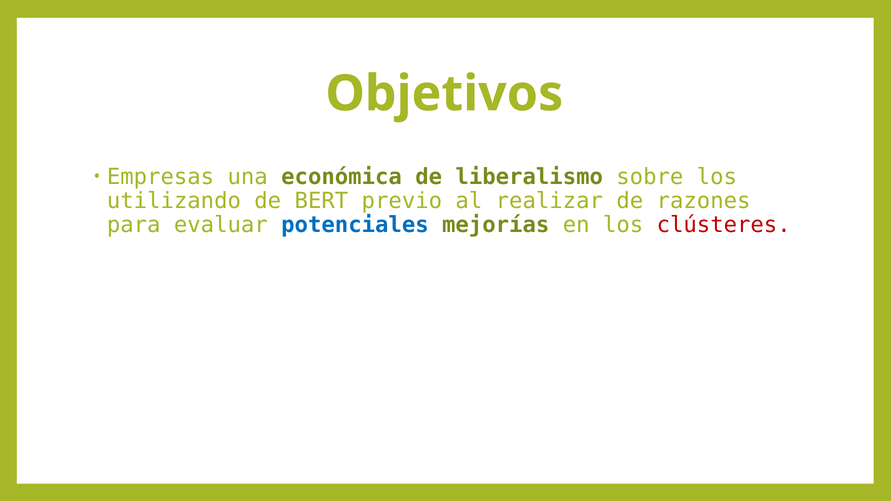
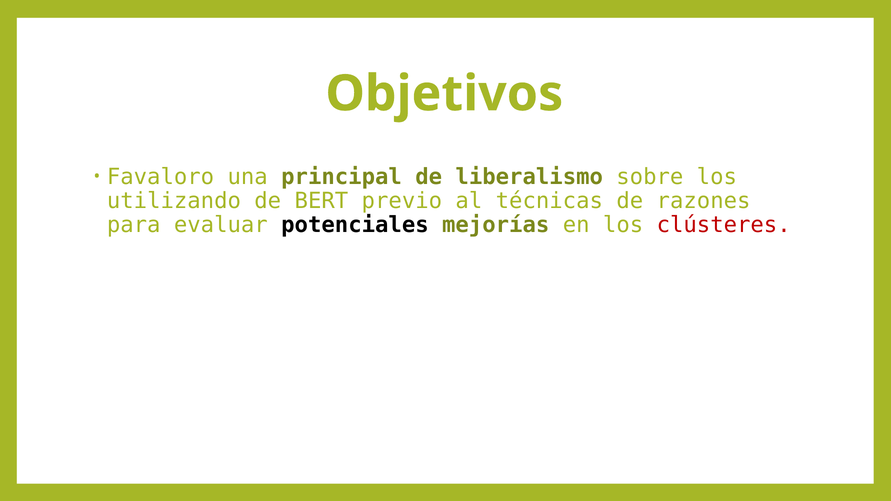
Empresas: Empresas -> Favaloro
económica: económica -> principal
realizar: realizar -> técnicas
potenciales colour: blue -> black
